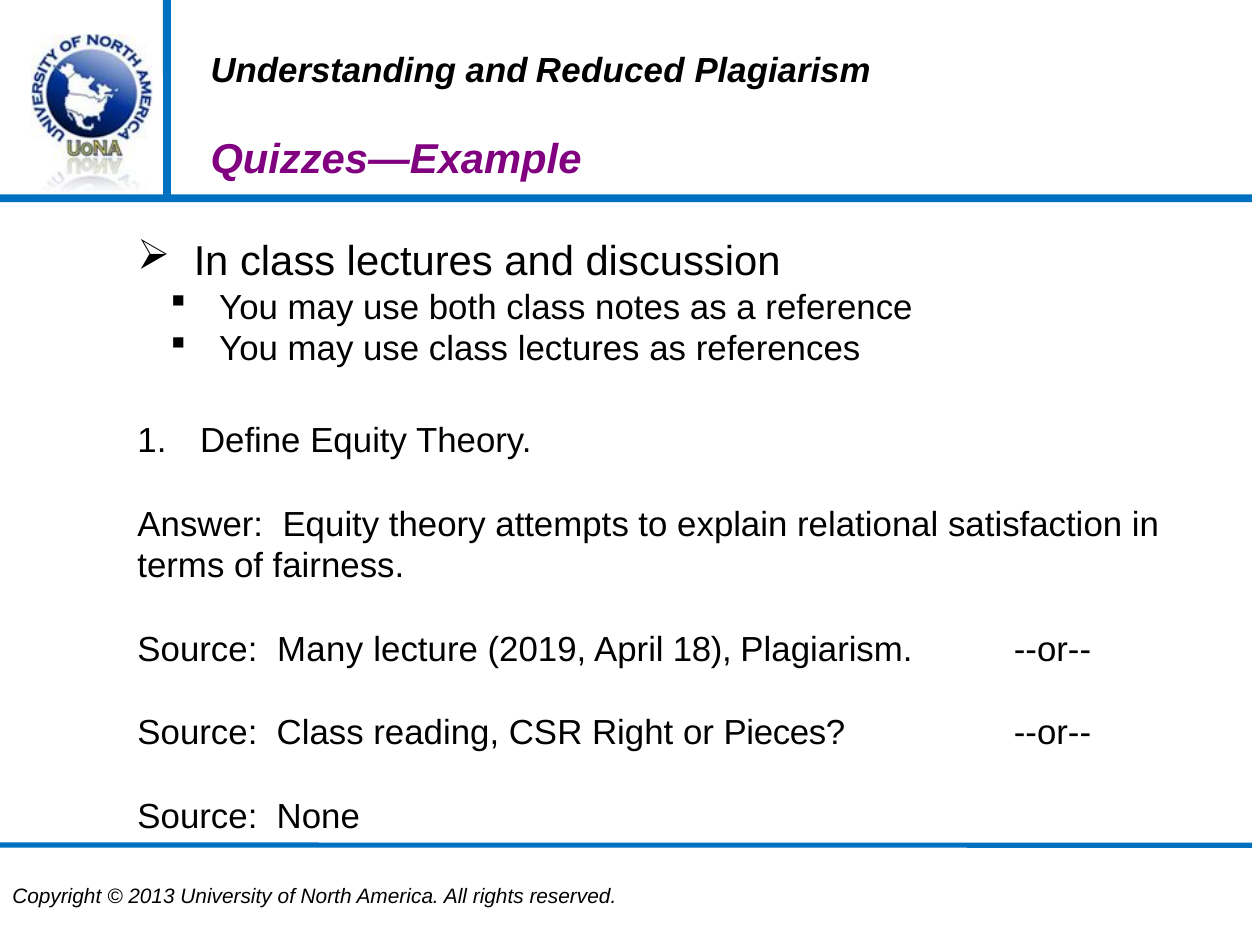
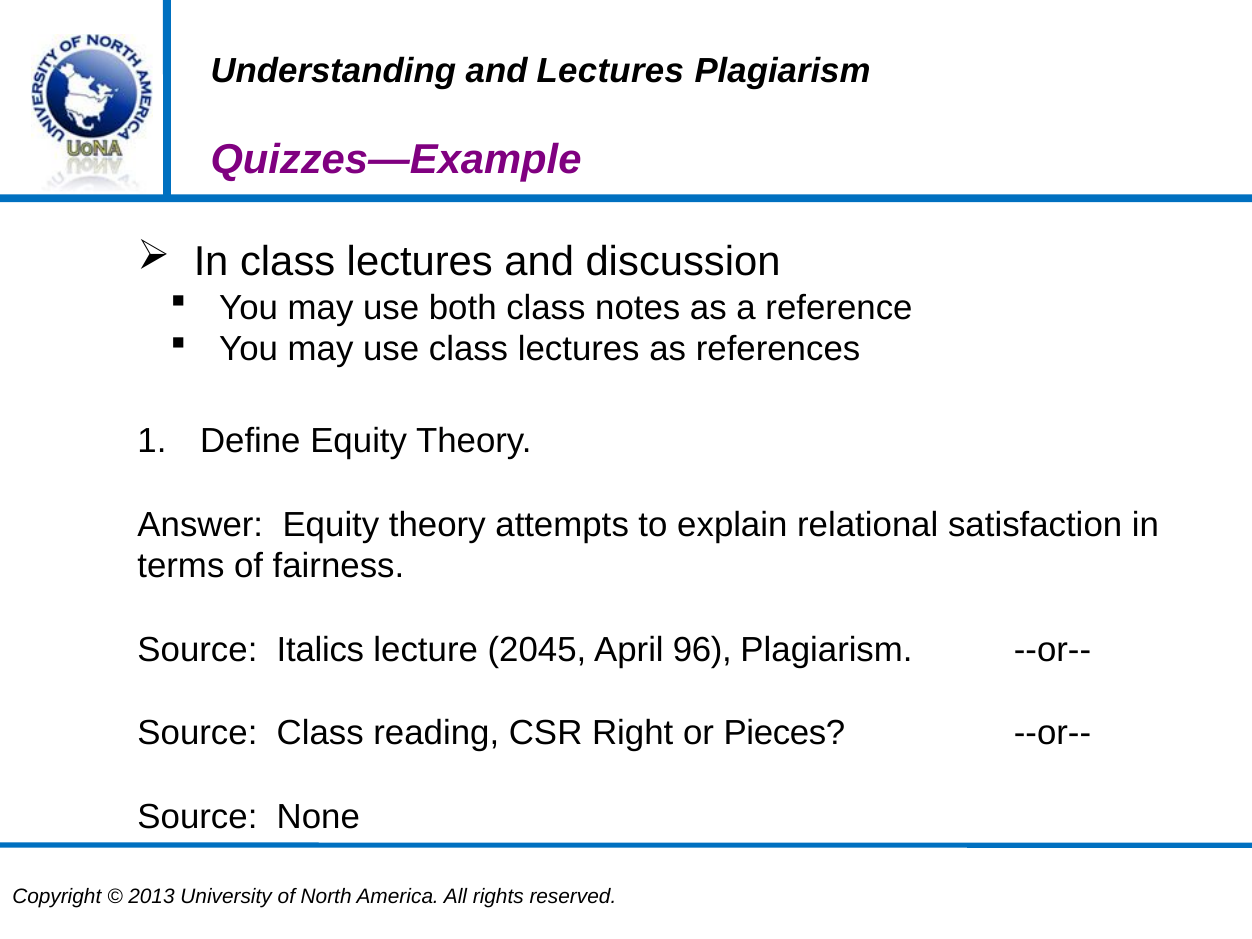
and Reduced: Reduced -> Lectures
Many: Many -> Italics
2019: 2019 -> 2045
18: 18 -> 96
